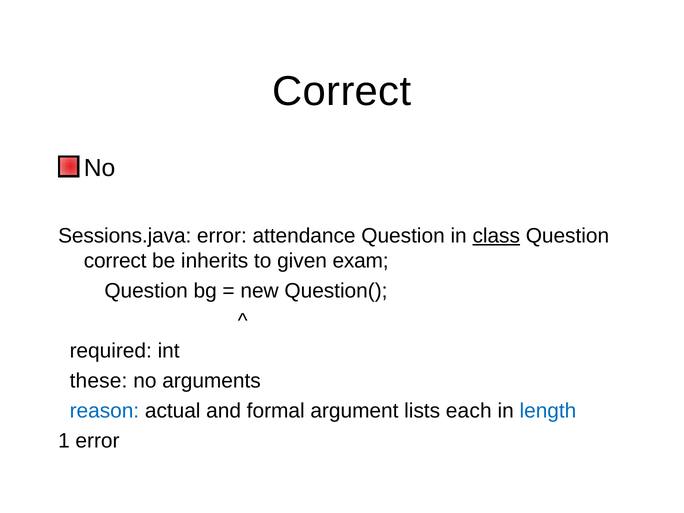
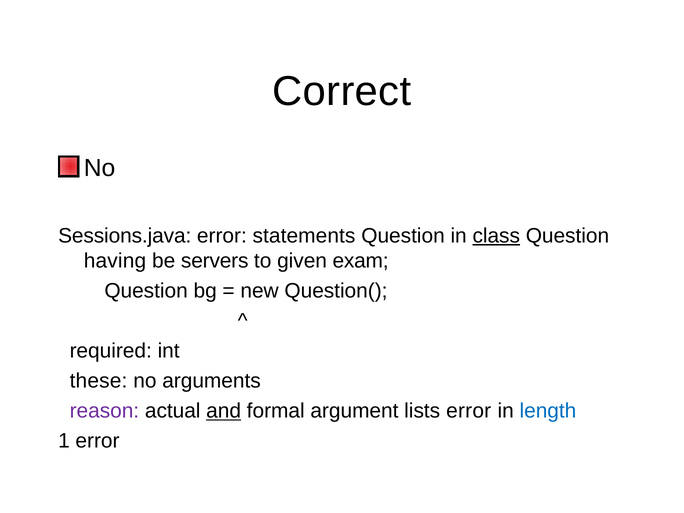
attendance: attendance -> statements
correct at (115, 261): correct -> having
inherits: inherits -> servers
reason colour: blue -> purple
and underline: none -> present
lists each: each -> error
